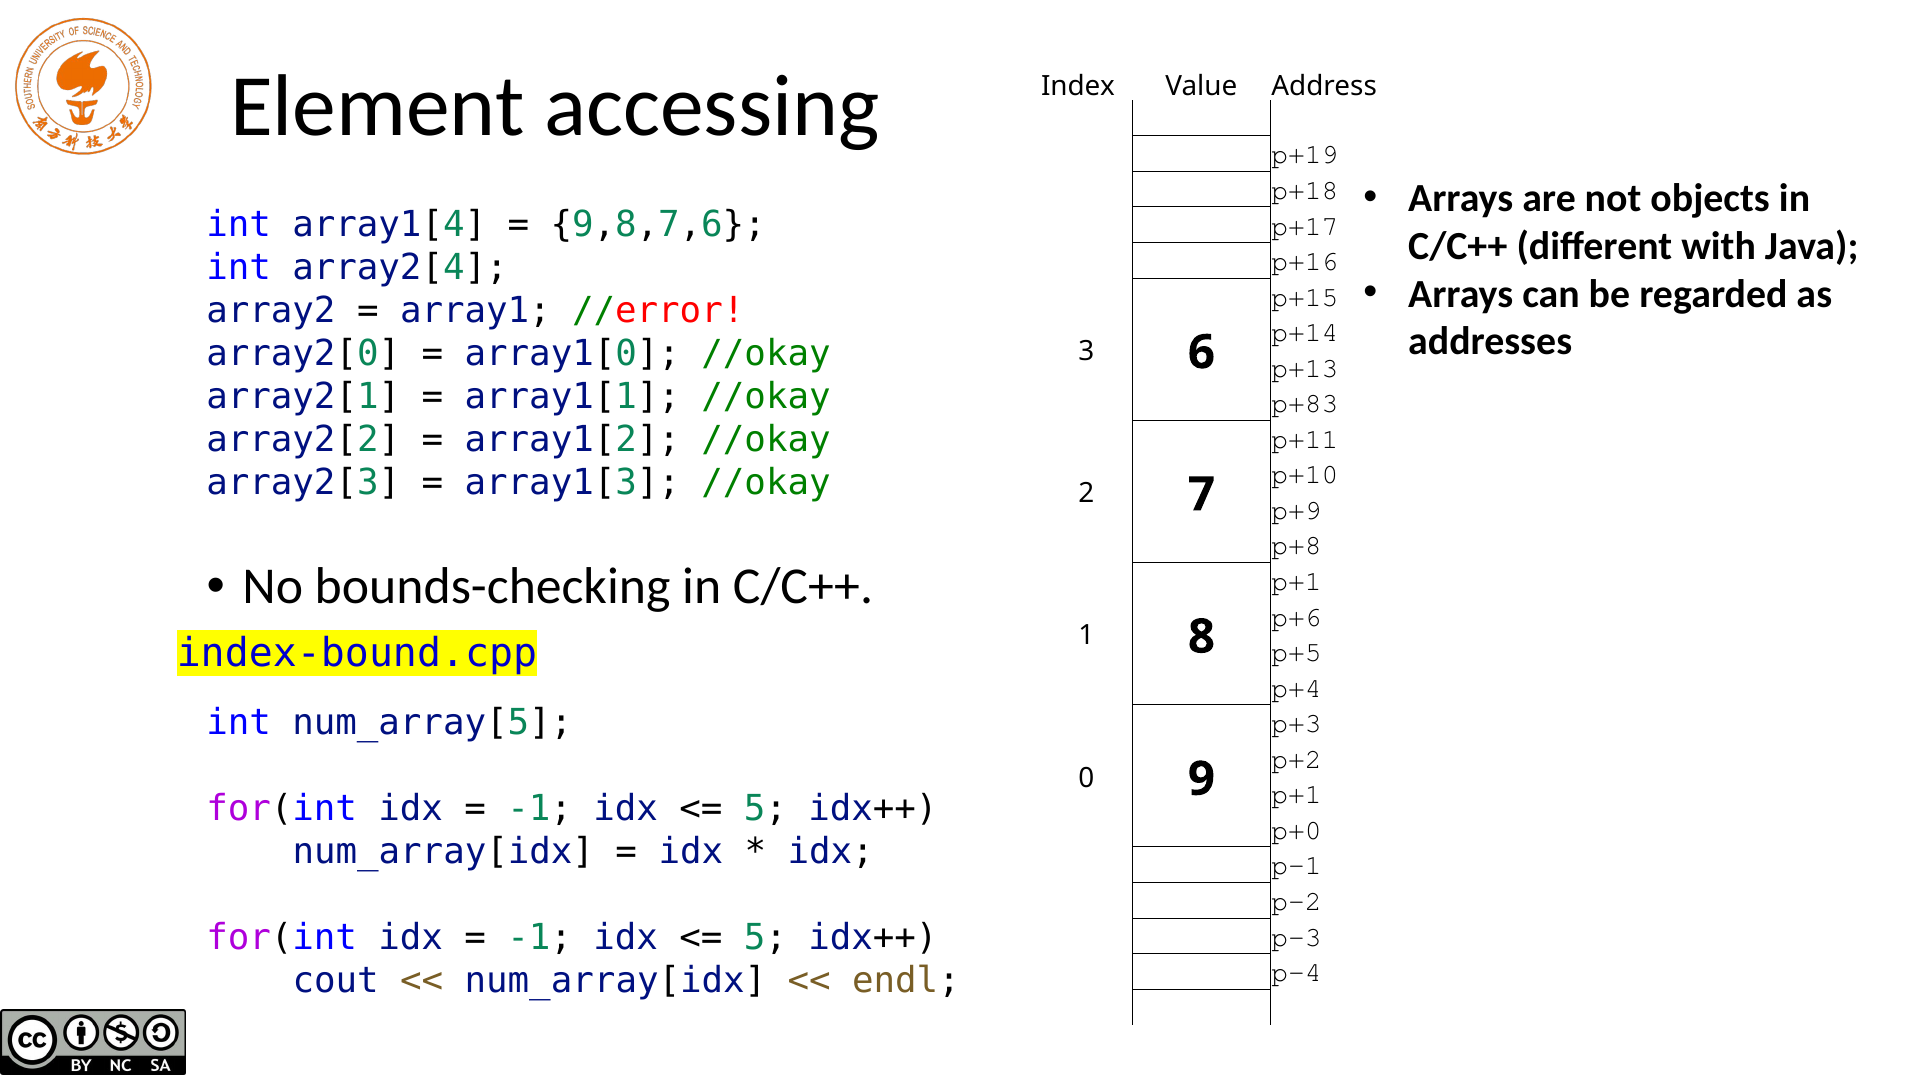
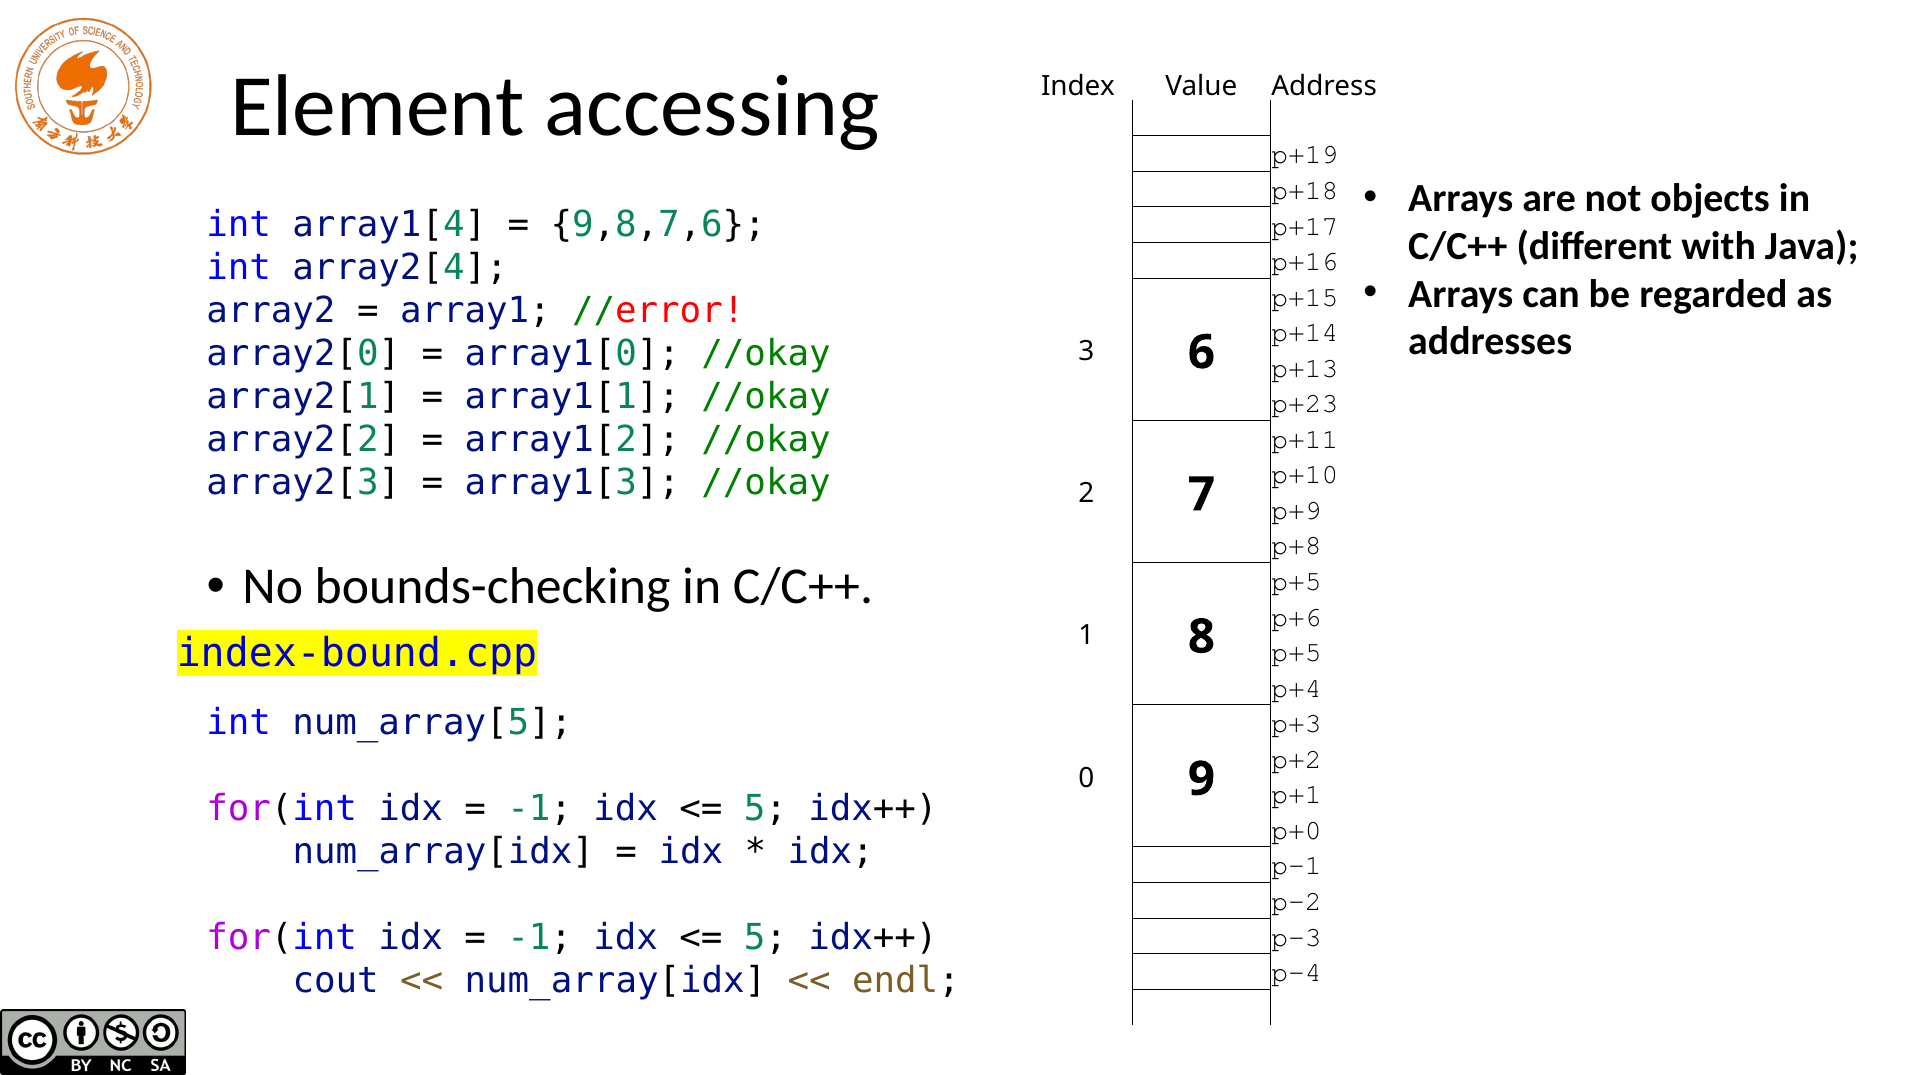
p+83: p+83 -> p+23
p+1 at (1296, 581): p+1 -> p+5
